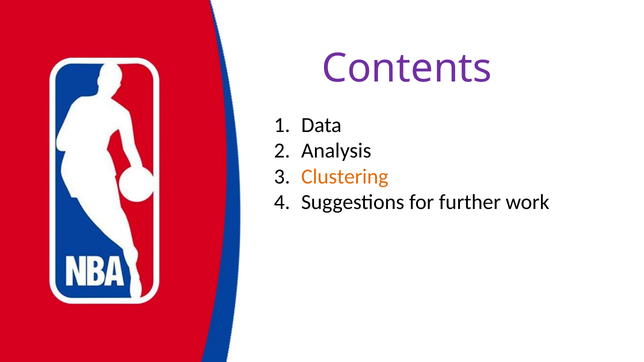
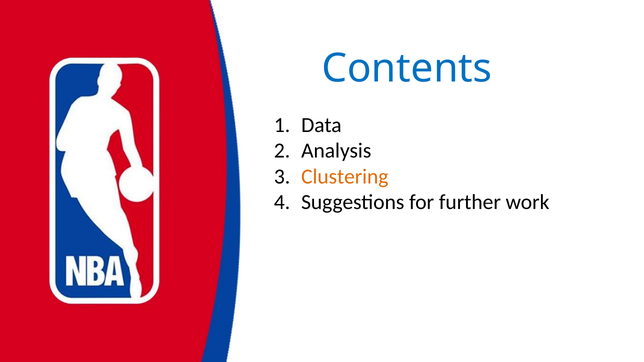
Contents colour: purple -> blue
